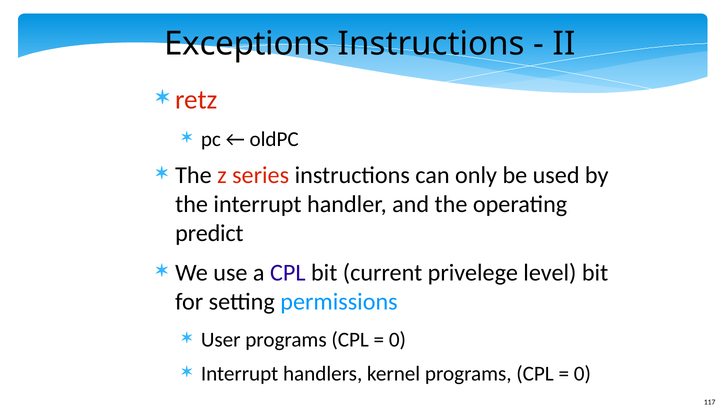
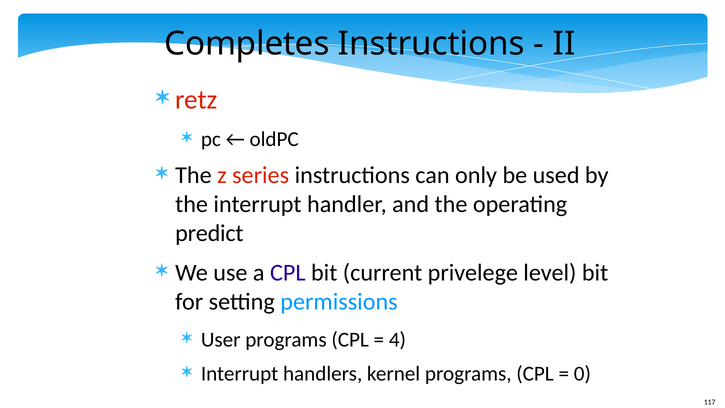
Exceptions: Exceptions -> Completes
0 at (397, 339): 0 -> 4
